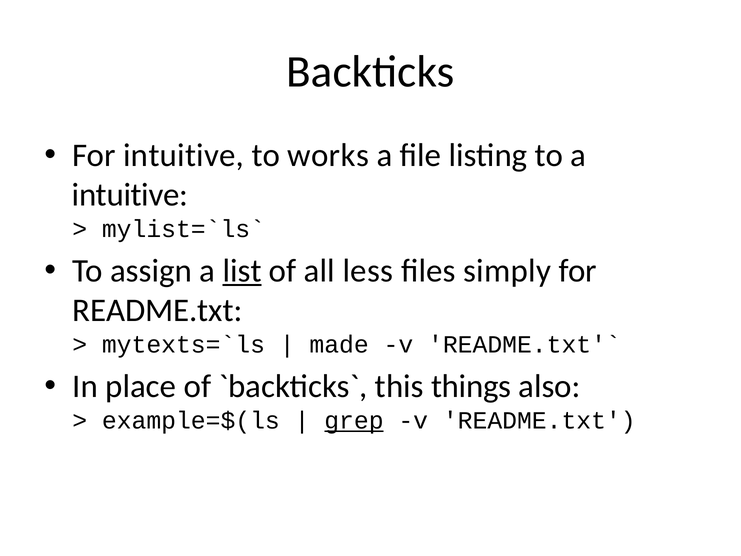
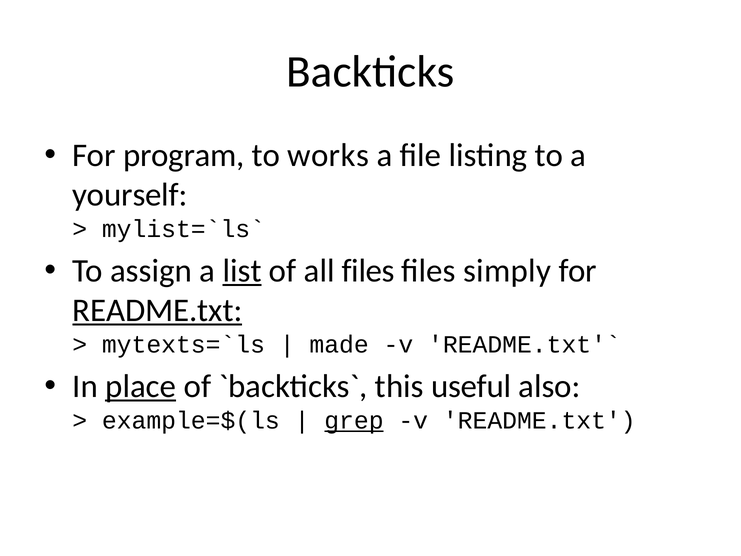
For intuitive: intuitive -> program
intuitive at (130, 195): intuitive -> yourself
all less: less -> files
README.txt at (157, 310) underline: none -> present
place underline: none -> present
things: things -> useful
